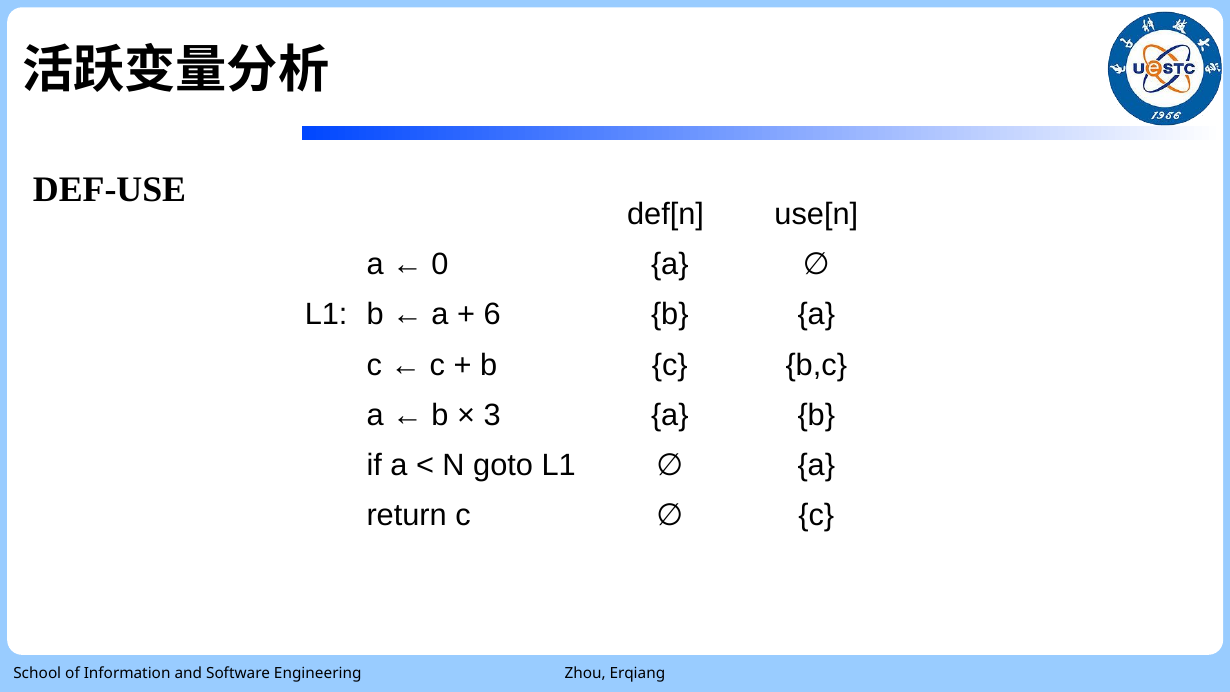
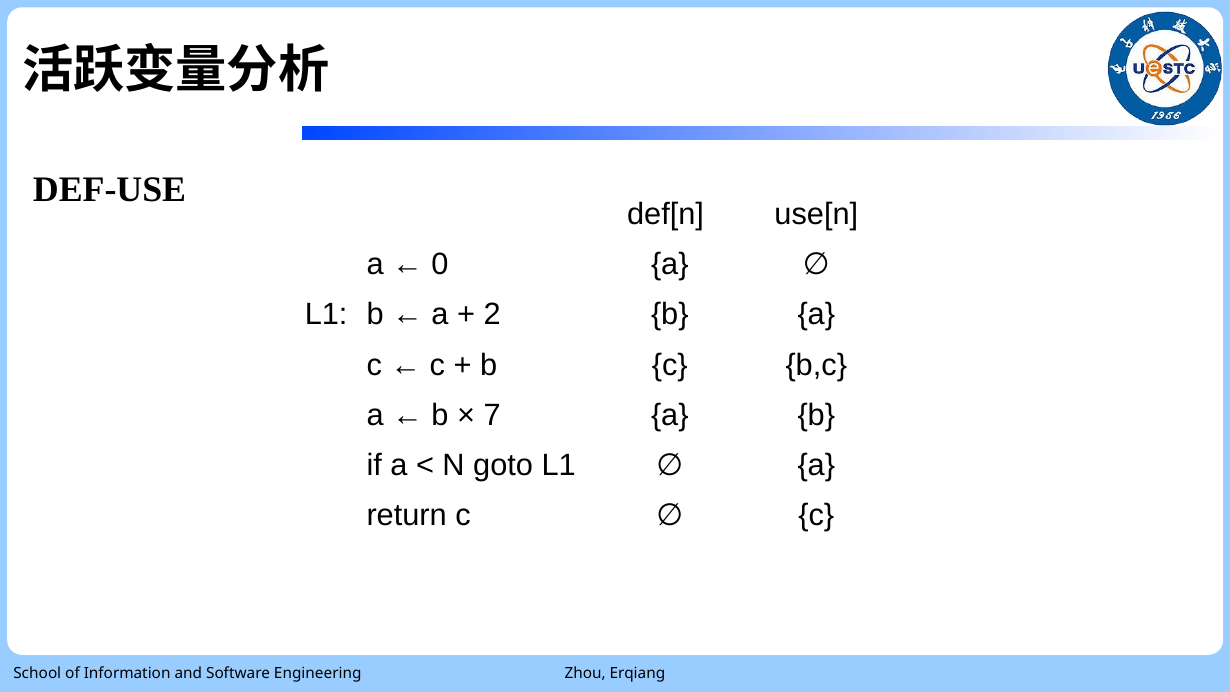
6: 6 -> 2
3: 3 -> 7
